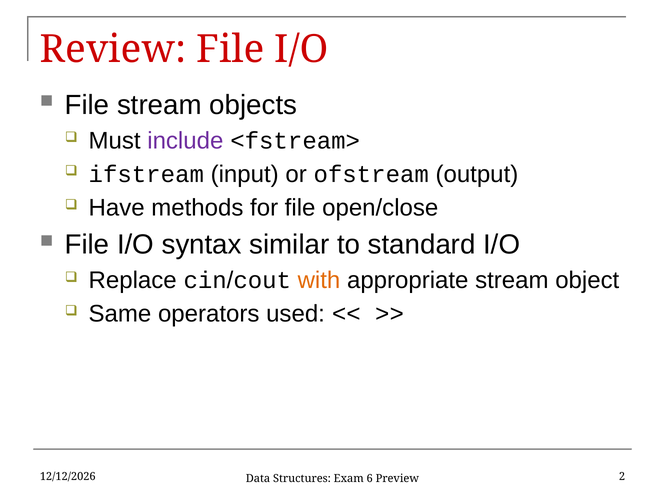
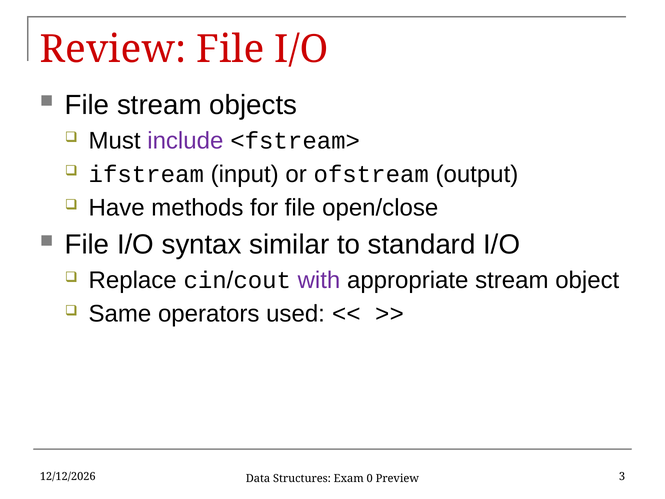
with colour: orange -> purple
2: 2 -> 3
6: 6 -> 0
